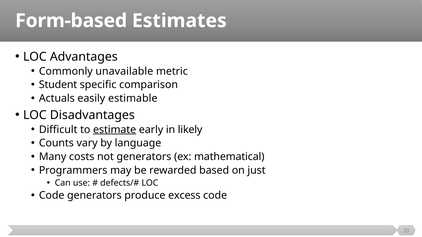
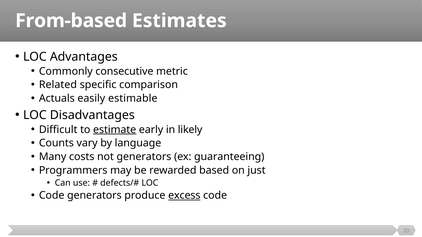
Form-based: Form-based -> From-based
unavailable: unavailable -> consecutive
Student: Student -> Related
mathematical: mathematical -> guaranteeing
excess underline: none -> present
